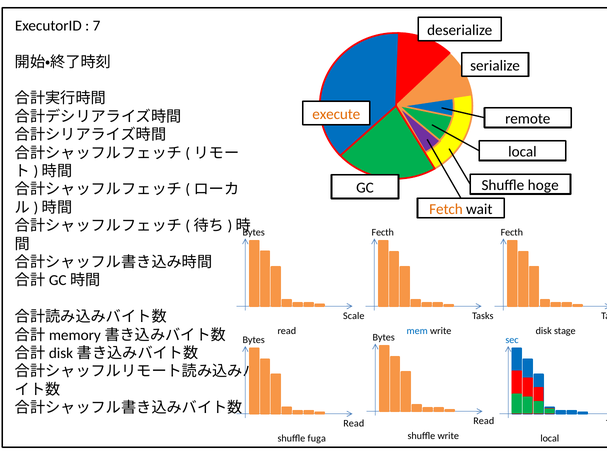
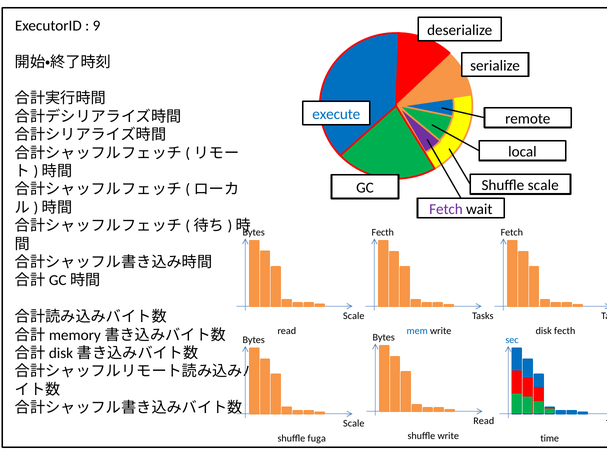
7: 7 -> 9
execute colour: orange -> blue
Shuffle hoge: hoge -> scale
Fetch at (446, 209) colour: orange -> purple
Fecth at (512, 233): Fecth -> Fetch
disk stage: stage -> fecth
Read at (354, 424): Read -> Scale
local at (550, 439): local -> time
